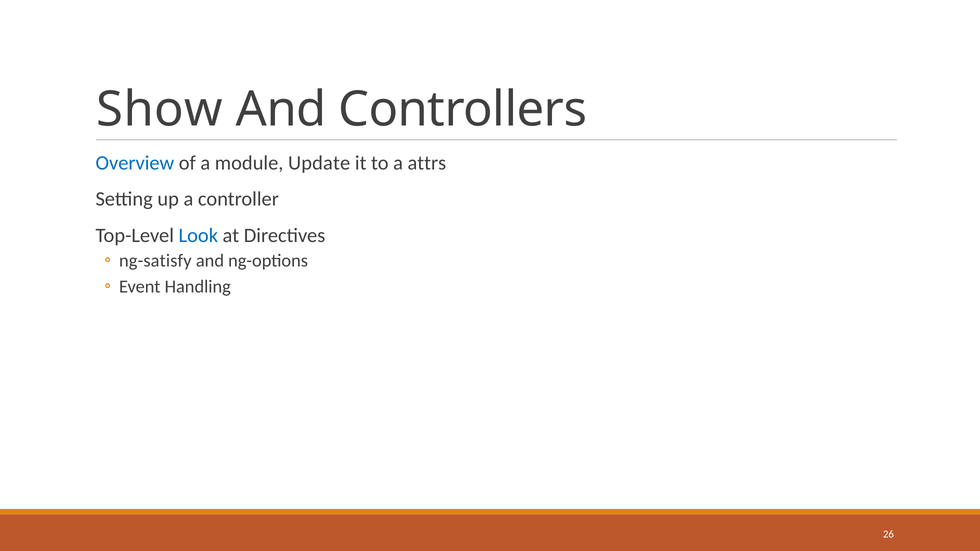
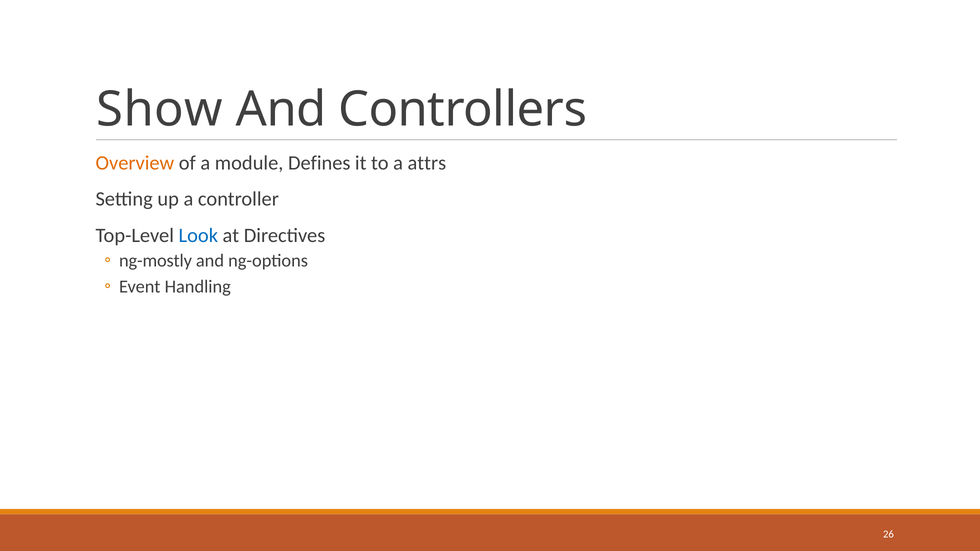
Overview colour: blue -> orange
Update: Update -> Defines
ng-satisfy: ng-satisfy -> ng-mostly
